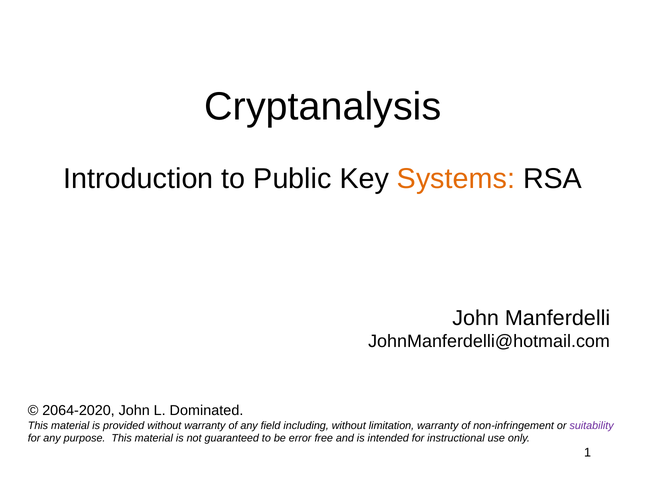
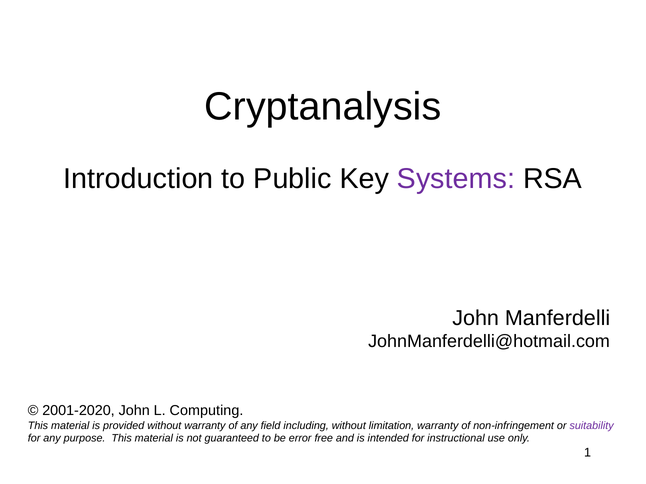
Systems colour: orange -> purple
2064-2020: 2064-2020 -> 2001-2020
Dominated: Dominated -> Computing
